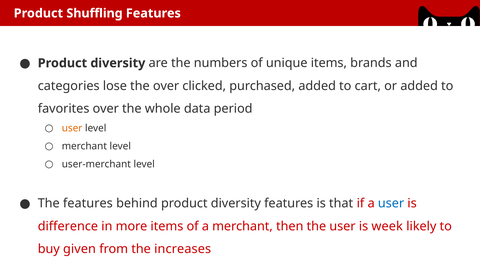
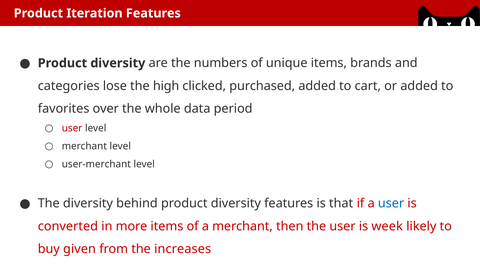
Shuffling: Shuffling -> Iteration
the over: over -> high
user at (72, 128) colour: orange -> red
The features: features -> diversity
difference: difference -> converted
